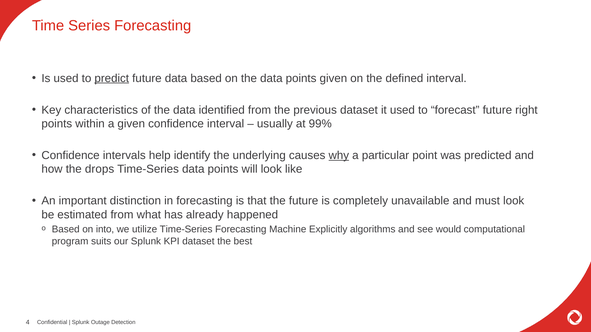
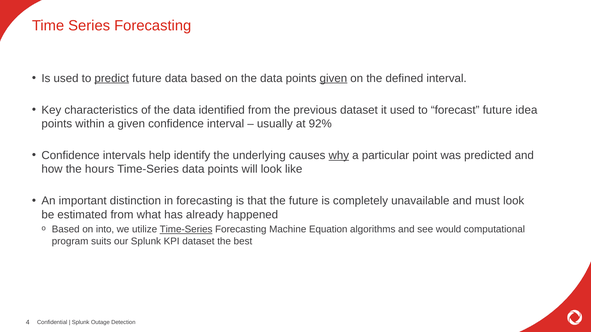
given at (333, 78) underline: none -> present
right: right -> idea
99%: 99% -> 92%
drops: drops -> hours
Time-Series at (186, 230) underline: none -> present
Explicitly: Explicitly -> Equation
